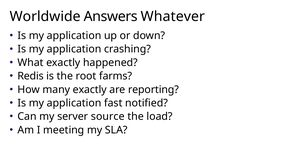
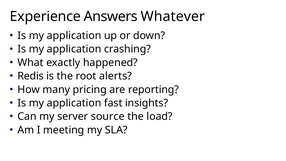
Worldwide: Worldwide -> Experience
farms: farms -> alerts
many exactly: exactly -> pricing
notified: notified -> insights
